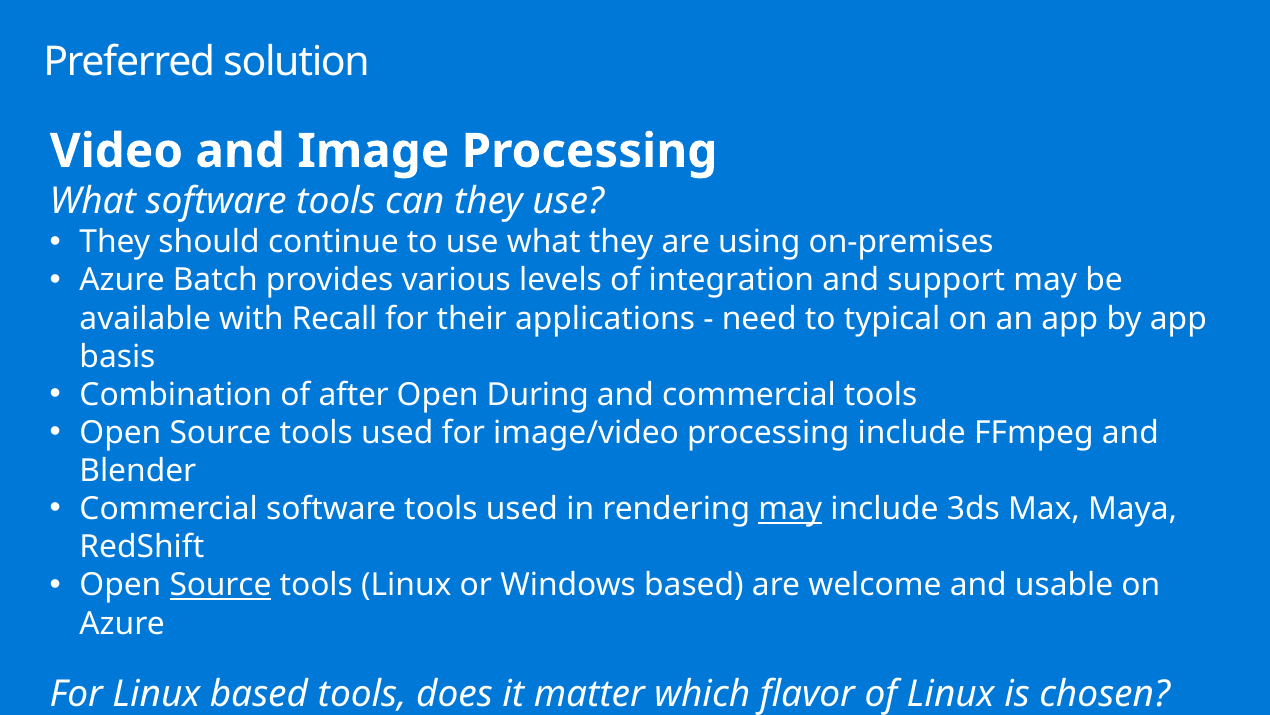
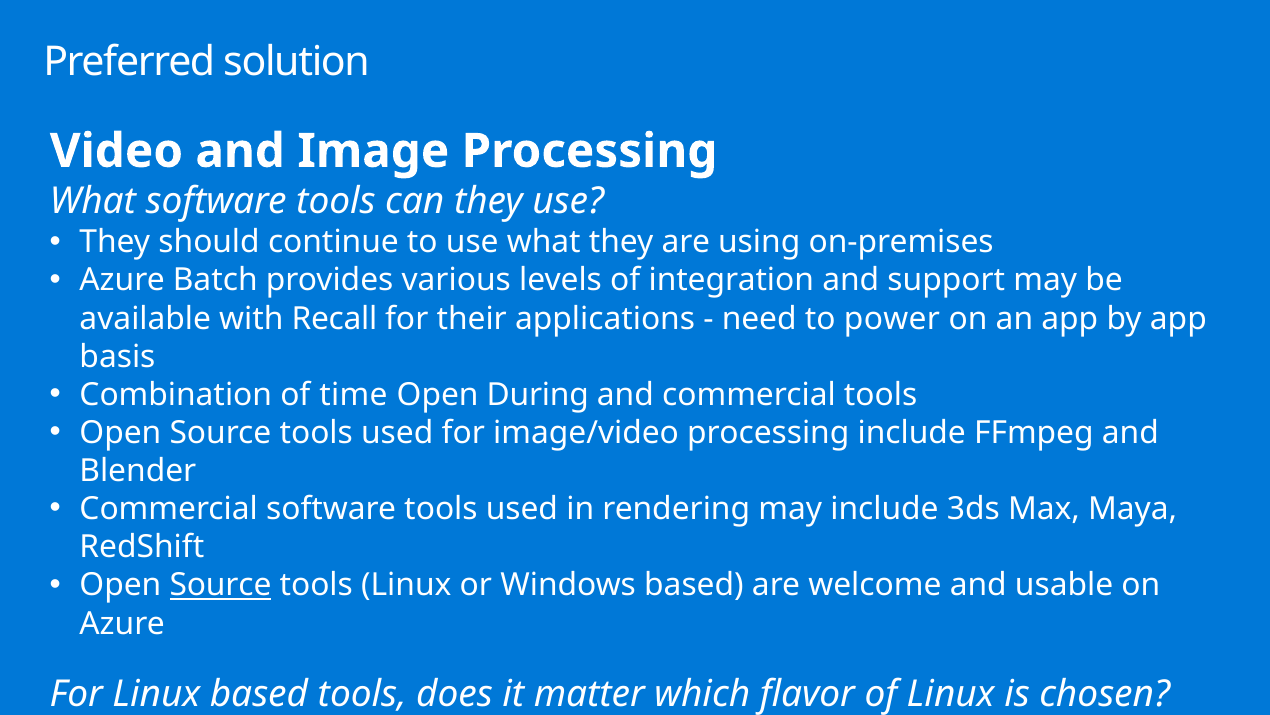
typical: typical -> power
after: after -> time
may at (790, 509) underline: present -> none
